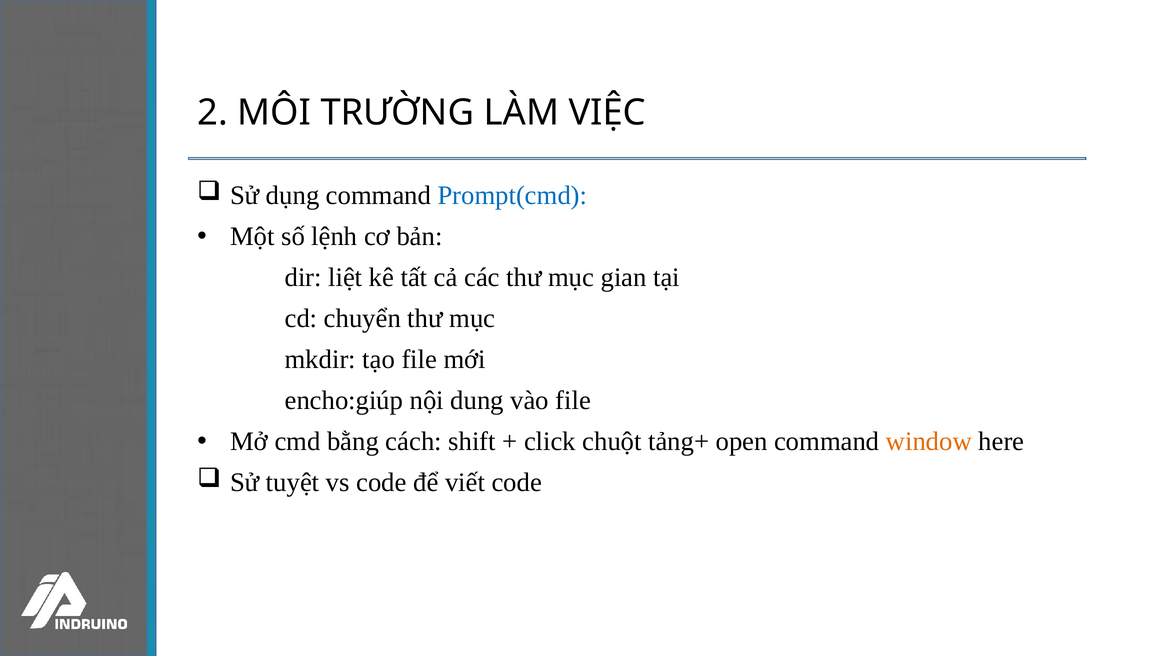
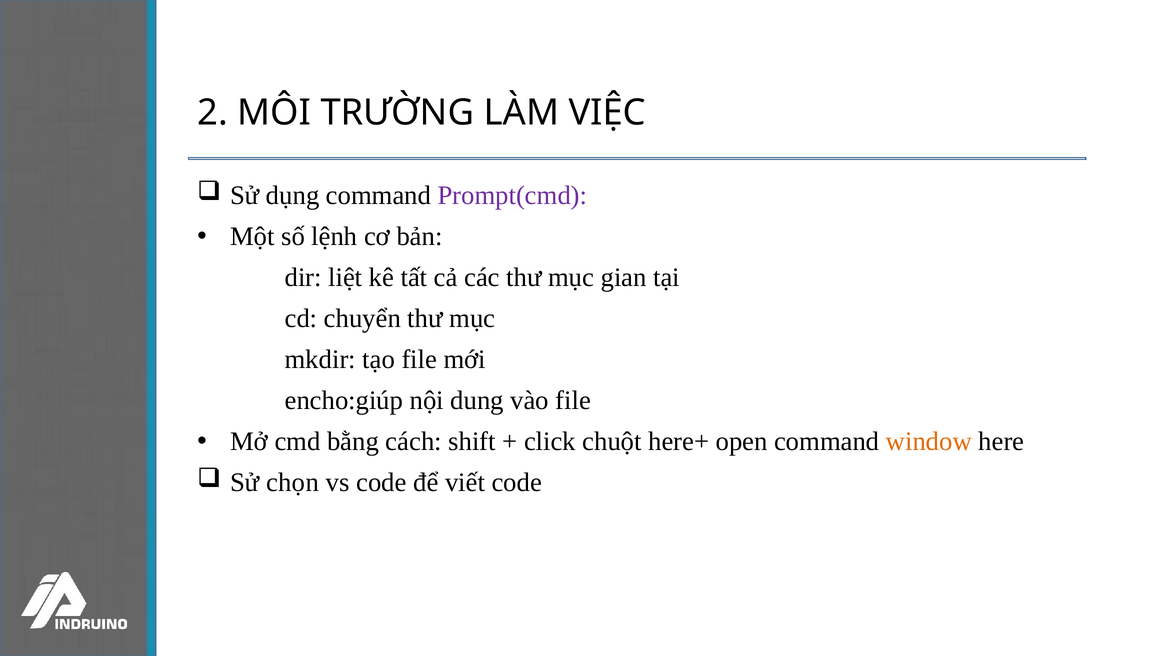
Prompt(cmd colour: blue -> purple
tảng+: tảng+ -> here+
tuyệt: tuyệt -> chọn
